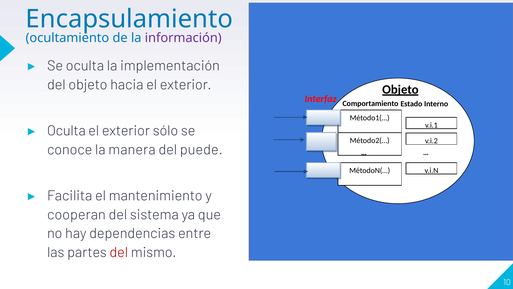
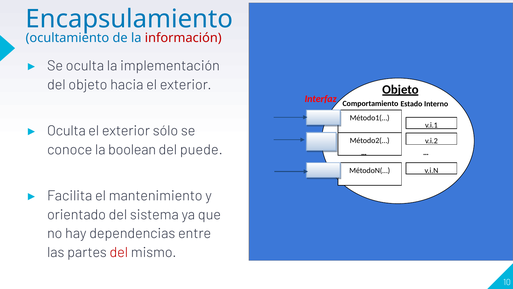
información colour: purple -> red
manera: manera -> boolean
cooperan: cooperan -> orientado
